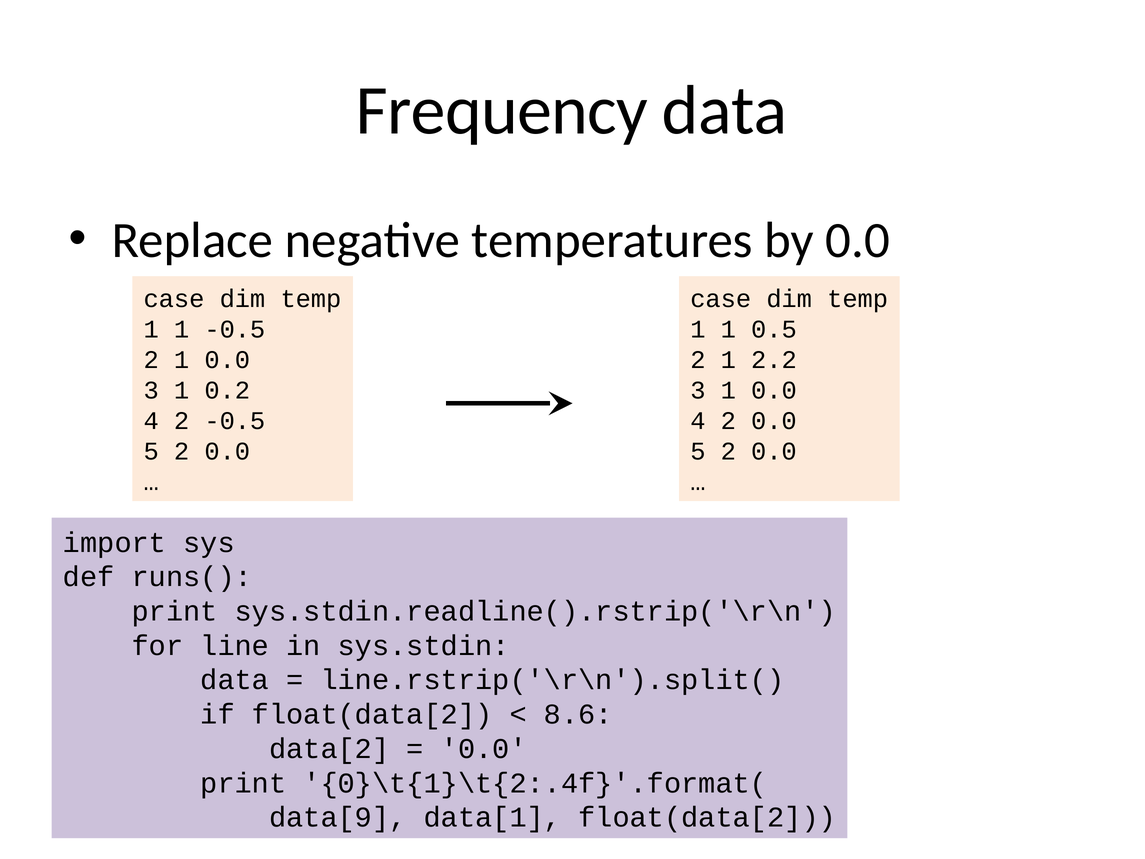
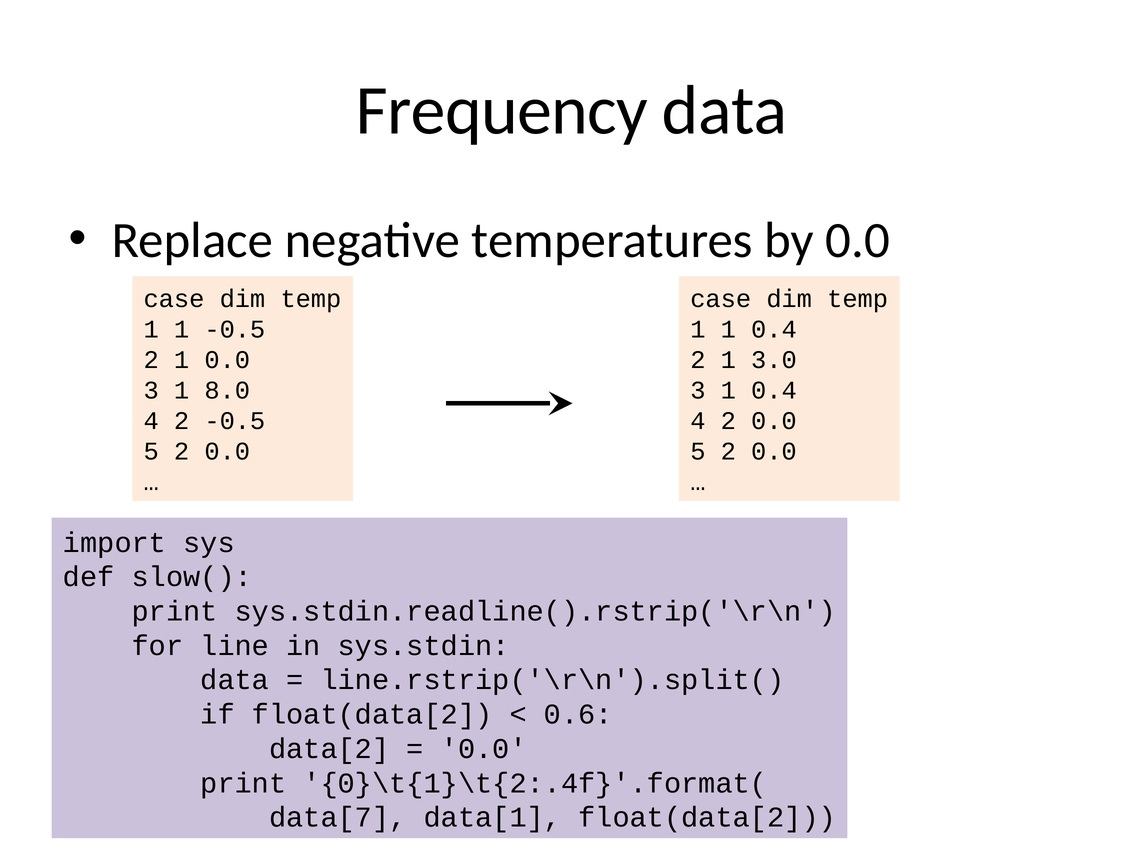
1 1 0.5: 0.5 -> 0.4
2.2: 2.2 -> 3.0
0.2: 0.2 -> 8.0
3 1 0.0: 0.0 -> 0.4
runs(: runs( -> slow(
8.6: 8.6 -> 0.6
data[9: data[9 -> data[7
